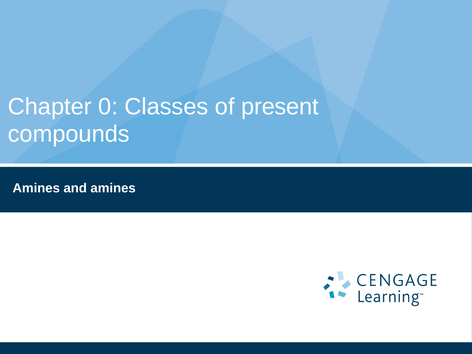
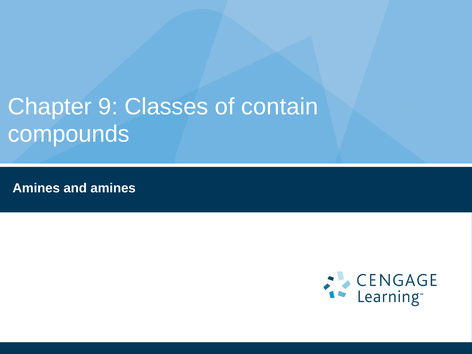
0: 0 -> 9
present: present -> contain
